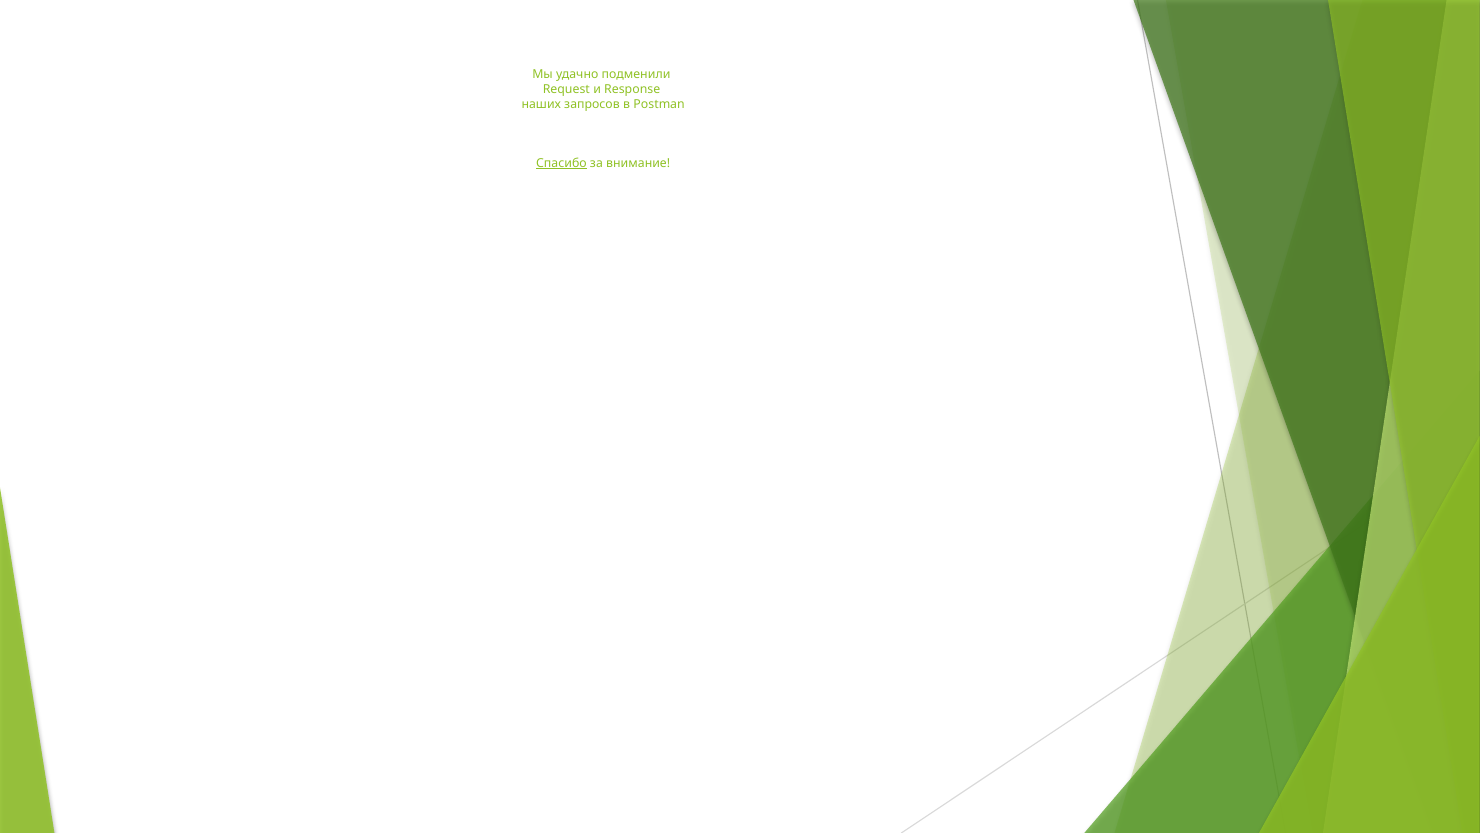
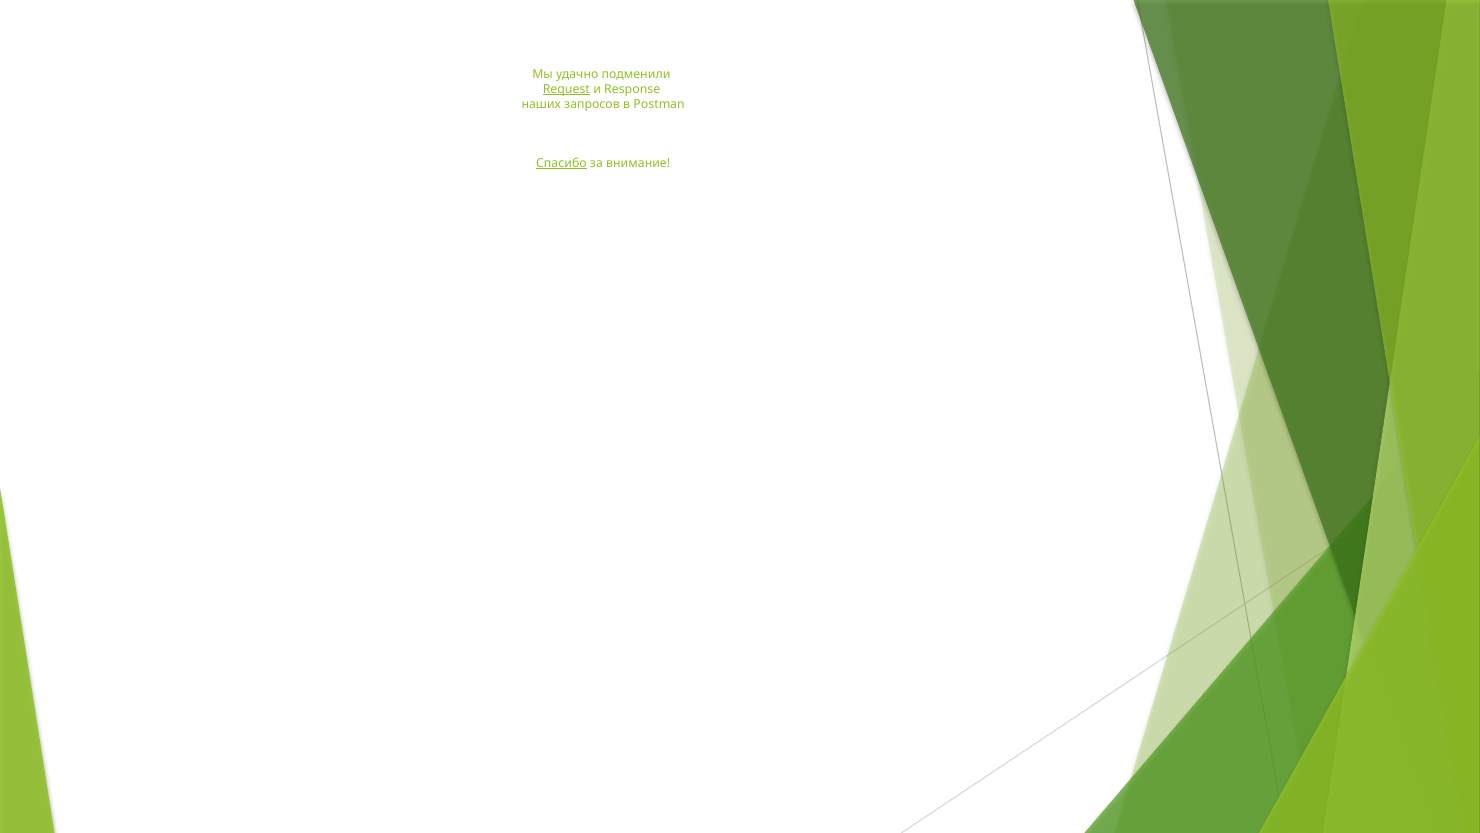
Request underline: none -> present
